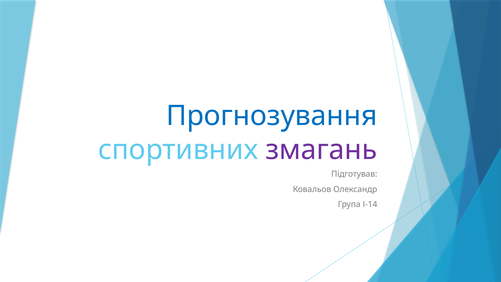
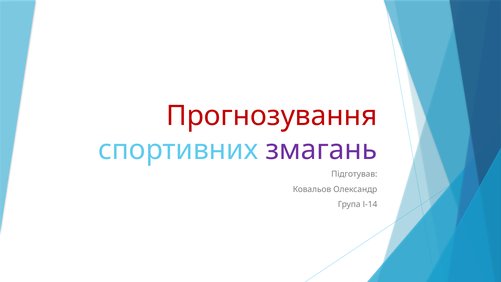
Прогнозування colour: blue -> red
